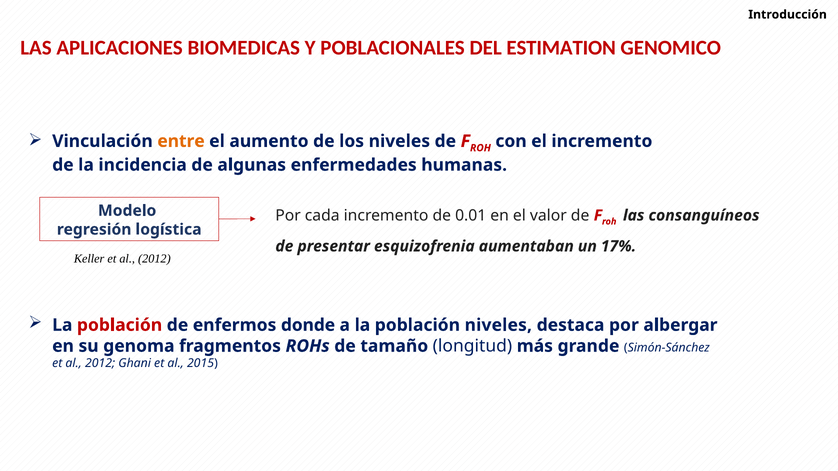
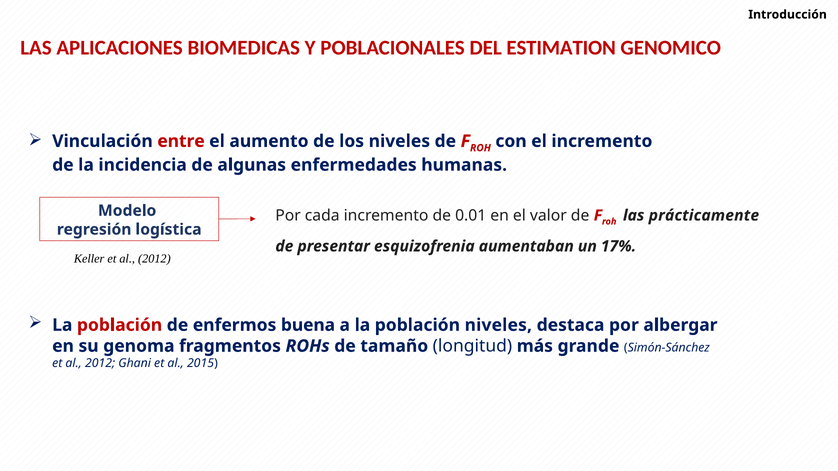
entre colour: orange -> red
consanguíneos: consanguíneos -> prácticamente
donde: donde -> buena
